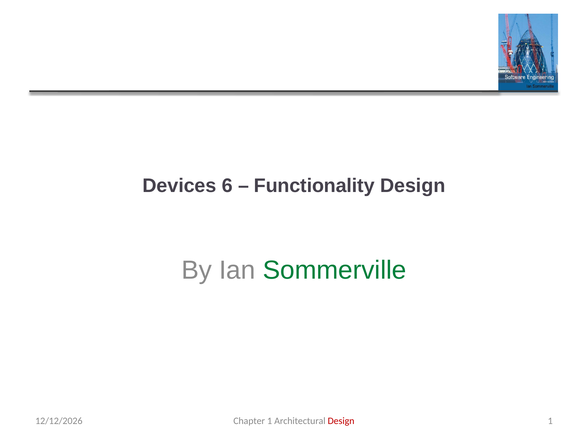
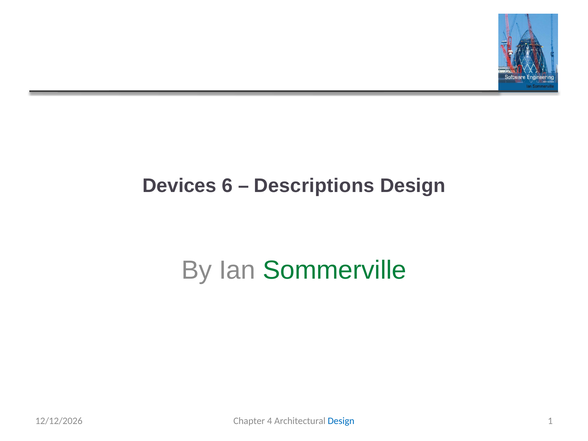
Functionality: Functionality -> Descriptions
Chapter 1: 1 -> 4
Design at (341, 421) colour: red -> blue
